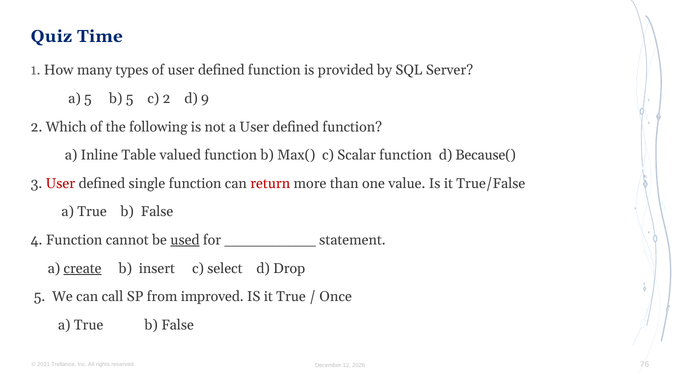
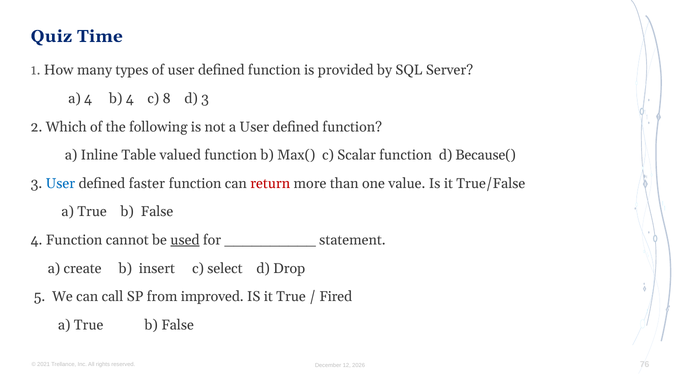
a 5: 5 -> 4
b 5: 5 -> 4
c 2: 2 -> 8
d 9: 9 -> 3
User at (60, 184) colour: red -> blue
single: single -> faster
create underline: present -> none
Once: Once -> Fired
